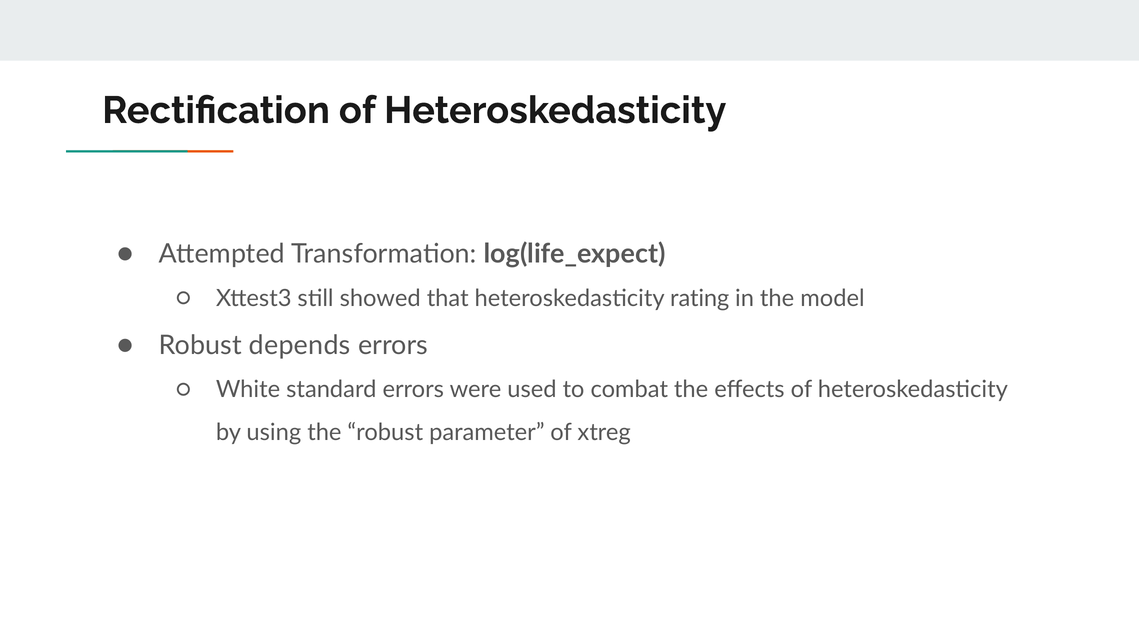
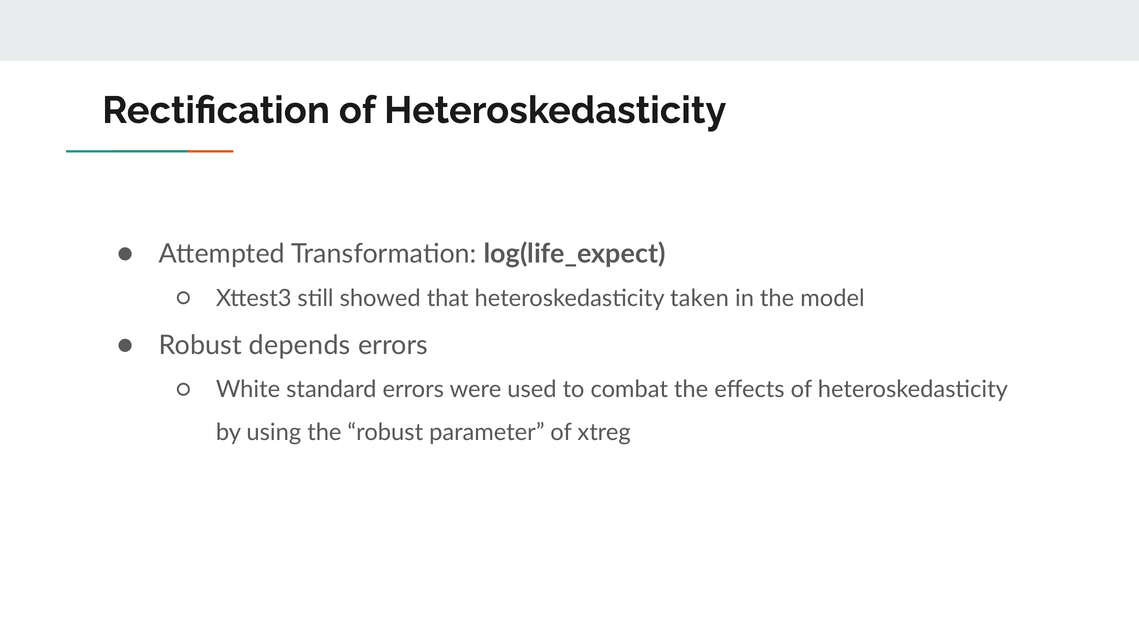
rating: rating -> taken
